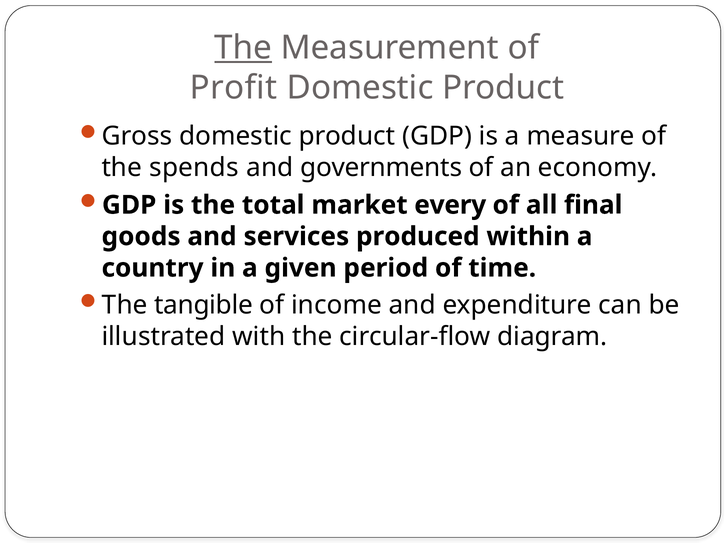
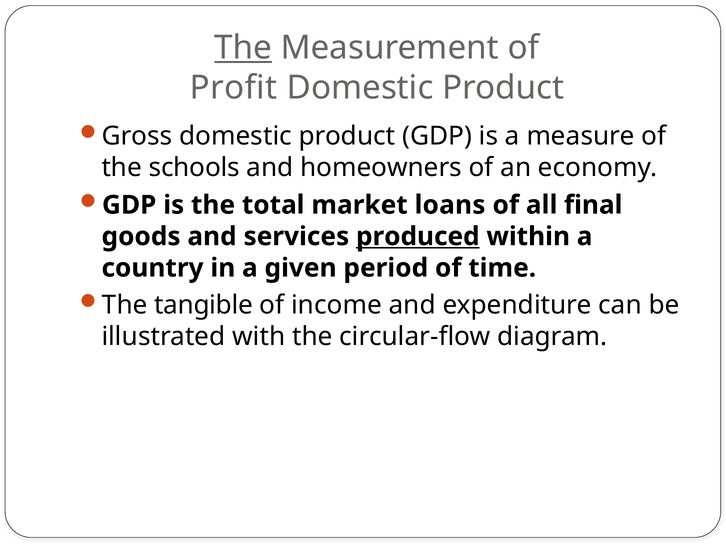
spends: spends -> schools
governments: governments -> homeowners
every: every -> loans
produced underline: none -> present
